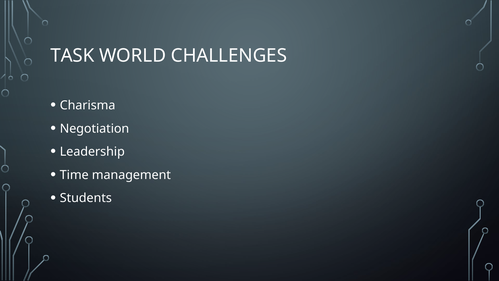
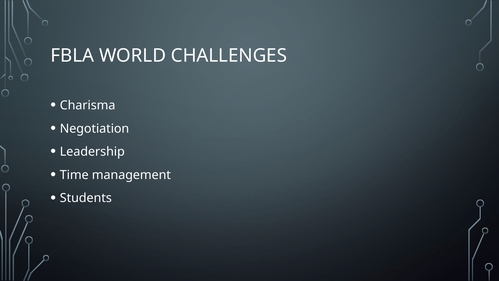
TASK: TASK -> FBLA
